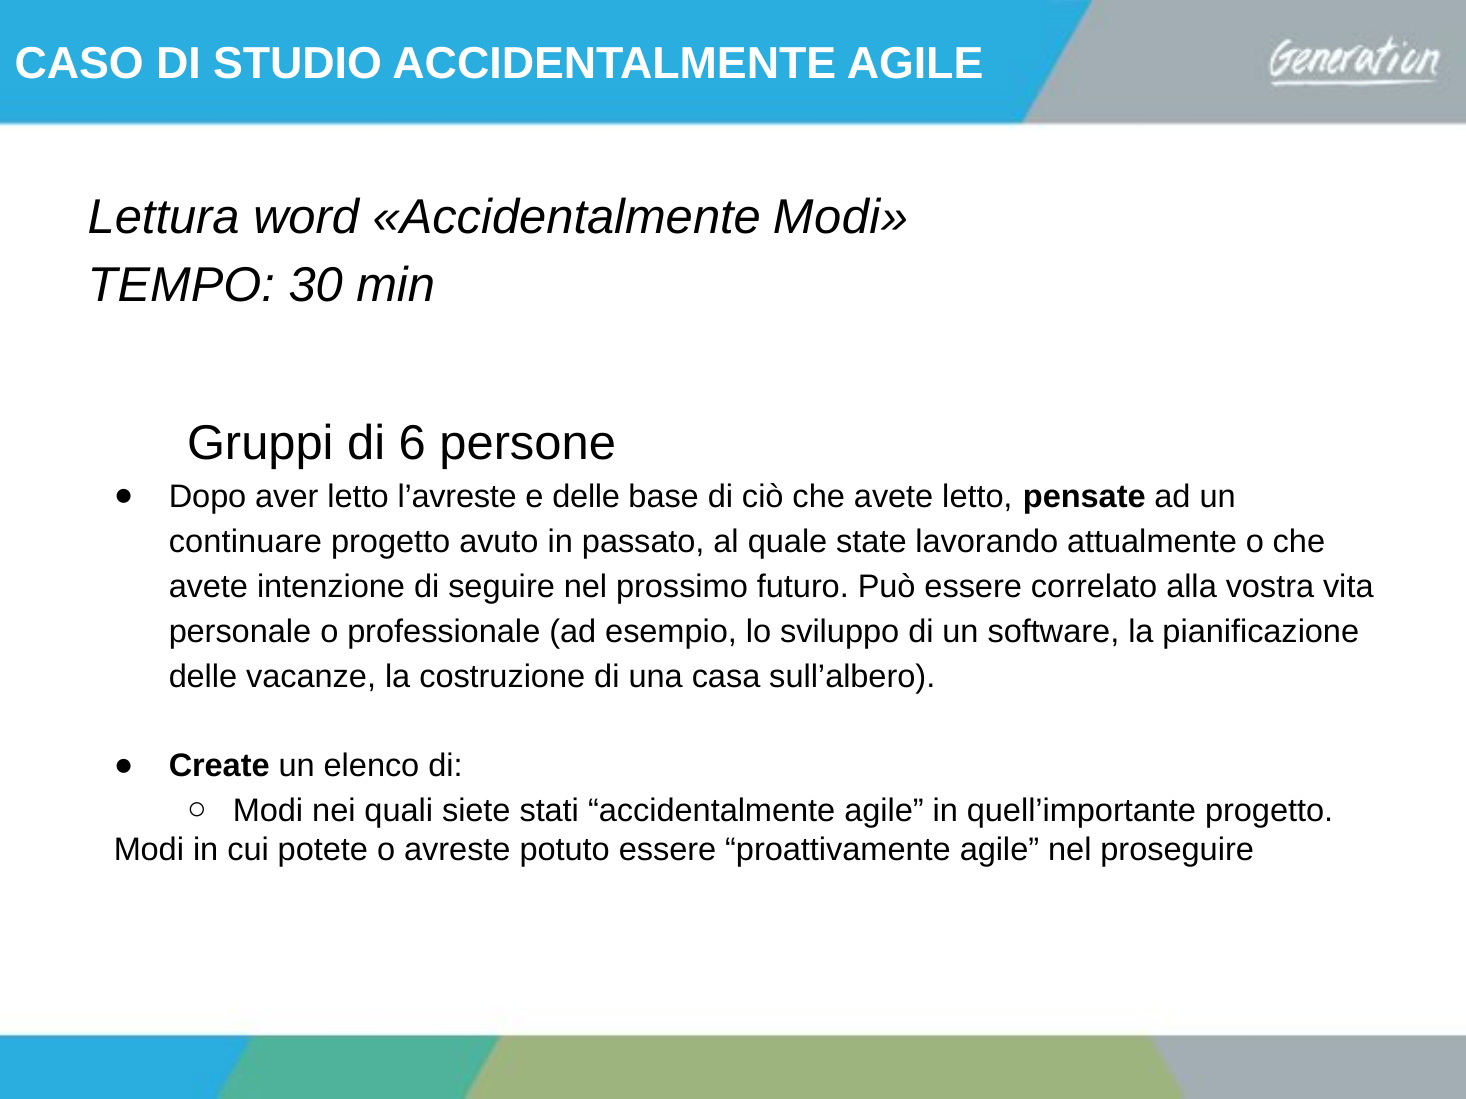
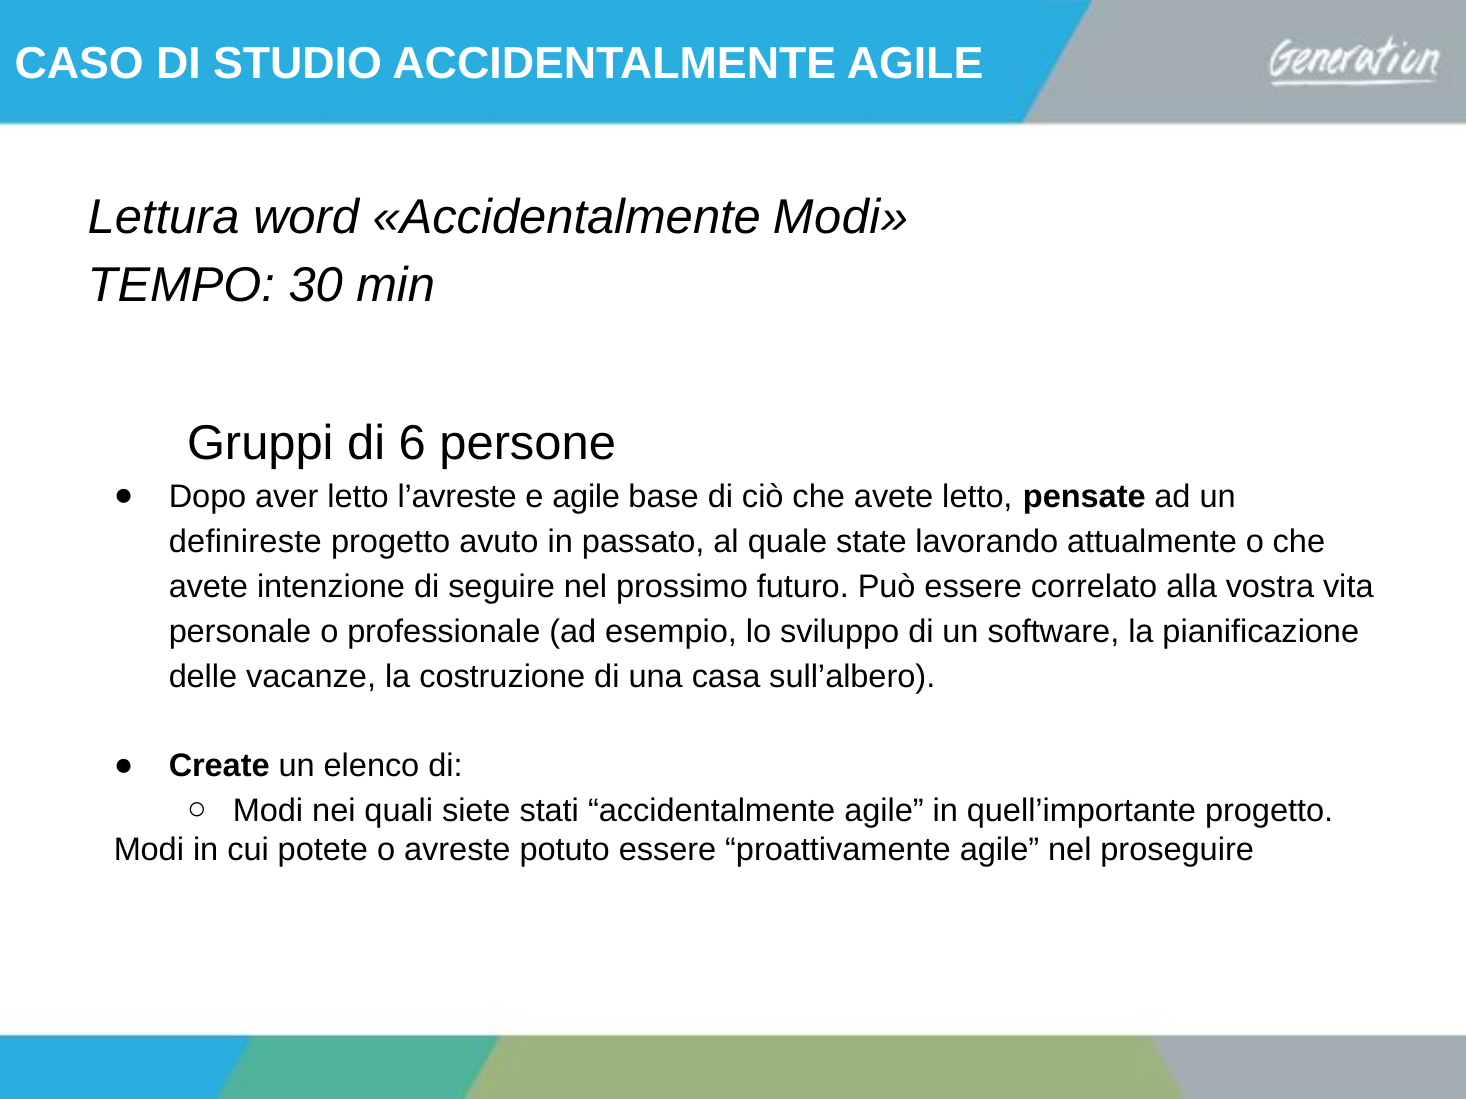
e delle: delle -> agile
continuare: continuare -> definireste
